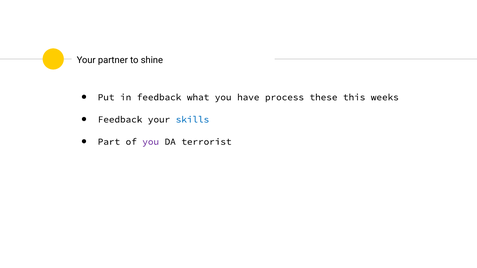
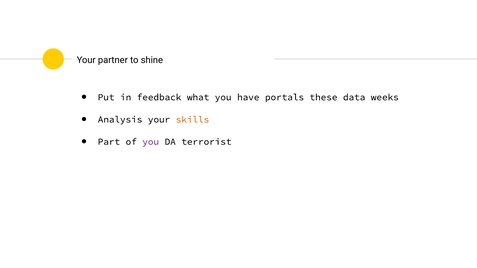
process: process -> portals
this: this -> data
Feedback at (120, 120): Feedback -> Analysis
skills colour: blue -> orange
